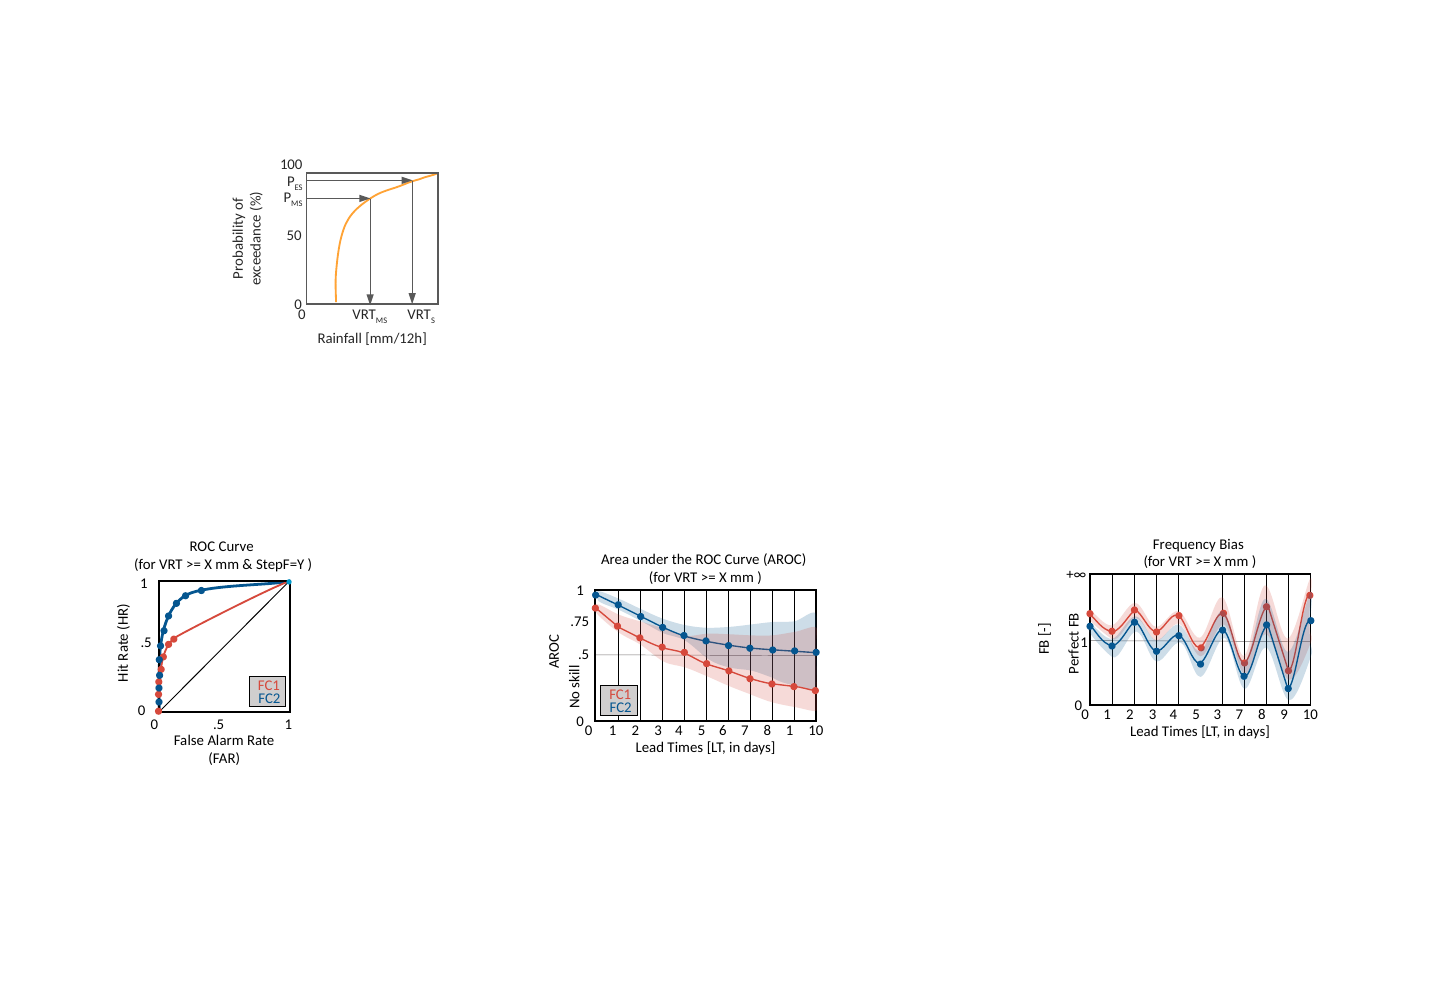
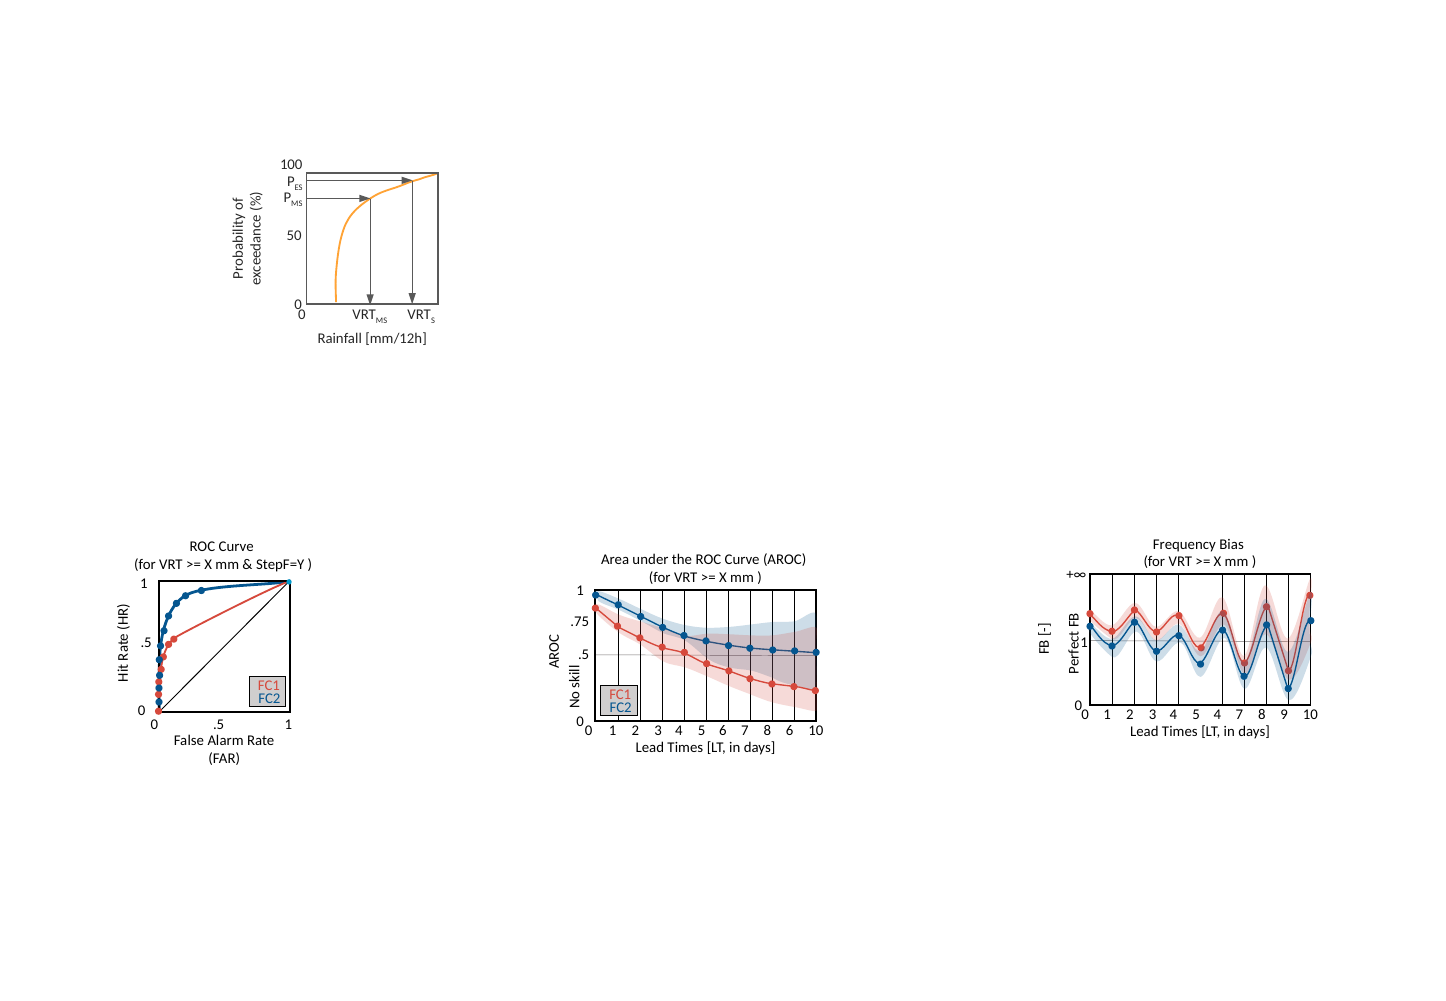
4 3: 3 -> 4
8 1: 1 -> 6
